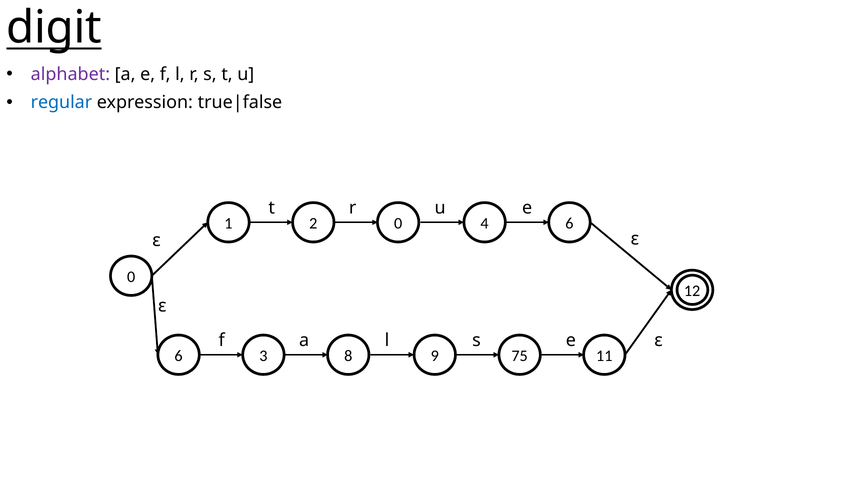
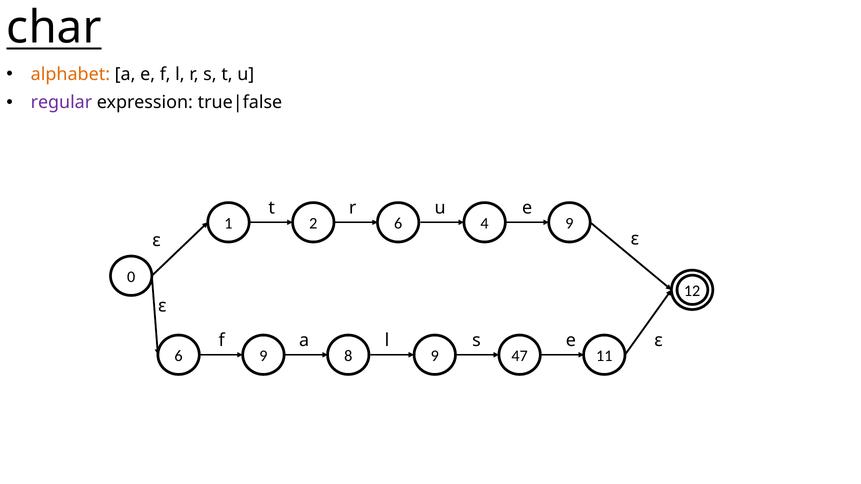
digit: digit -> char
alphabet colour: purple -> orange
regular colour: blue -> purple
2 0: 0 -> 6
4 6: 6 -> 9
6 3: 3 -> 9
75: 75 -> 47
